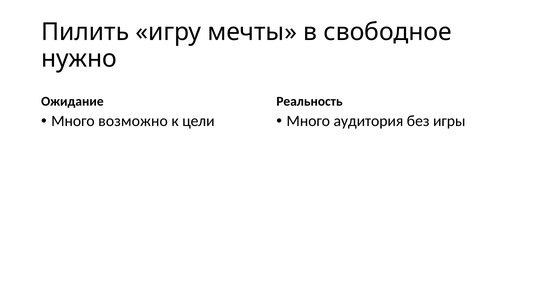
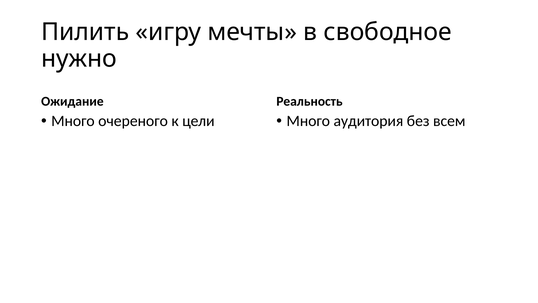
возможно: возможно -> очереного
игры: игры -> всем
